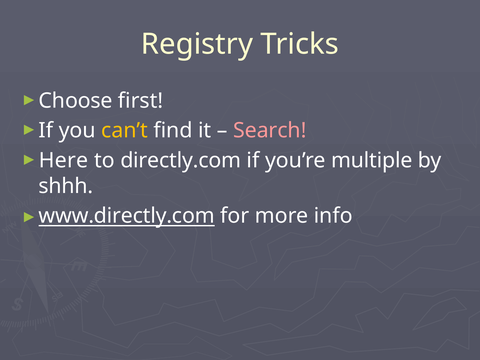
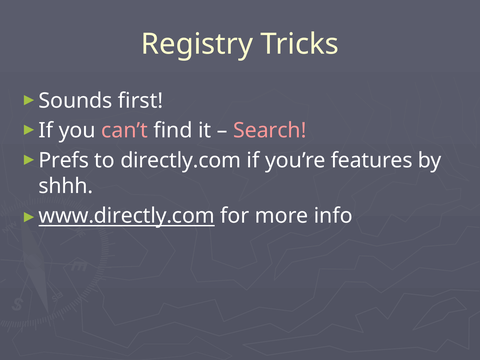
Choose: Choose -> Sounds
can’t colour: yellow -> pink
Here: Here -> Prefs
multiple: multiple -> features
